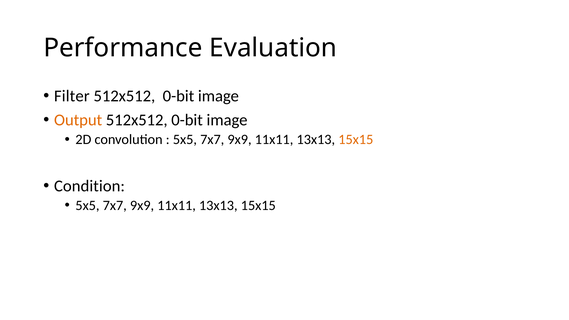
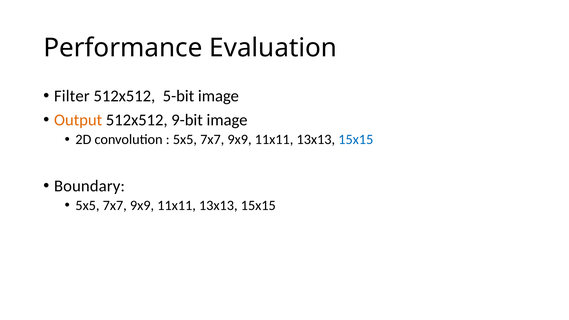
0-bit at (178, 96): 0-bit -> 5-bit
0-bit at (187, 120): 0-bit -> 9-bit
15x15 at (356, 140) colour: orange -> blue
Condition: Condition -> Boundary
